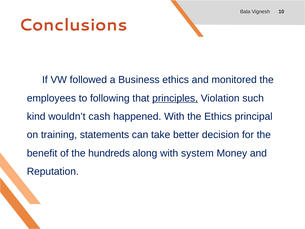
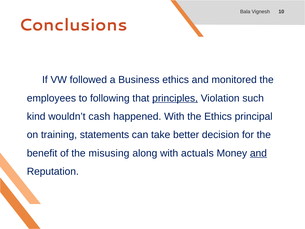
hundreds: hundreds -> misusing
system: system -> actuals
and at (258, 153) underline: none -> present
